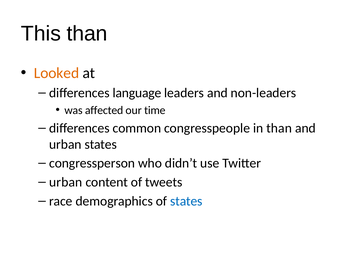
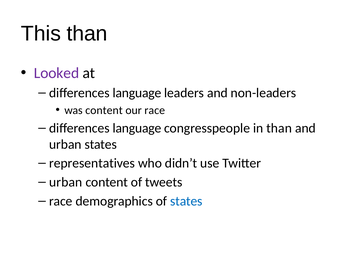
Looked colour: orange -> purple
was affected: affected -> content
our time: time -> race
common at (137, 128): common -> language
congressperson: congressperson -> representatives
